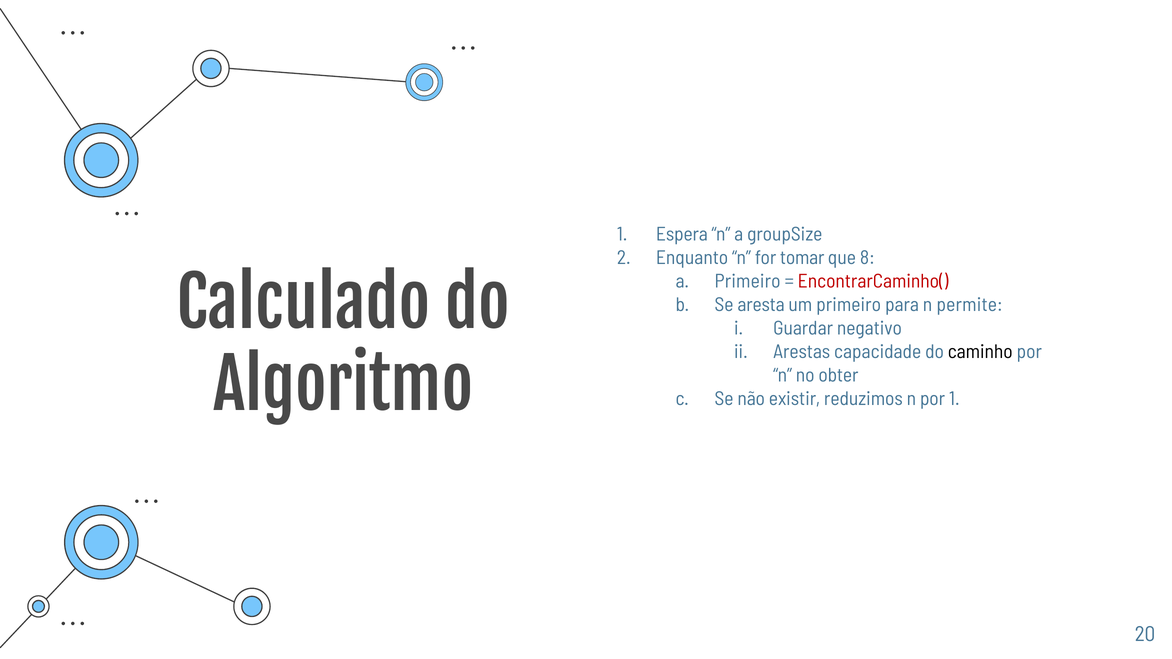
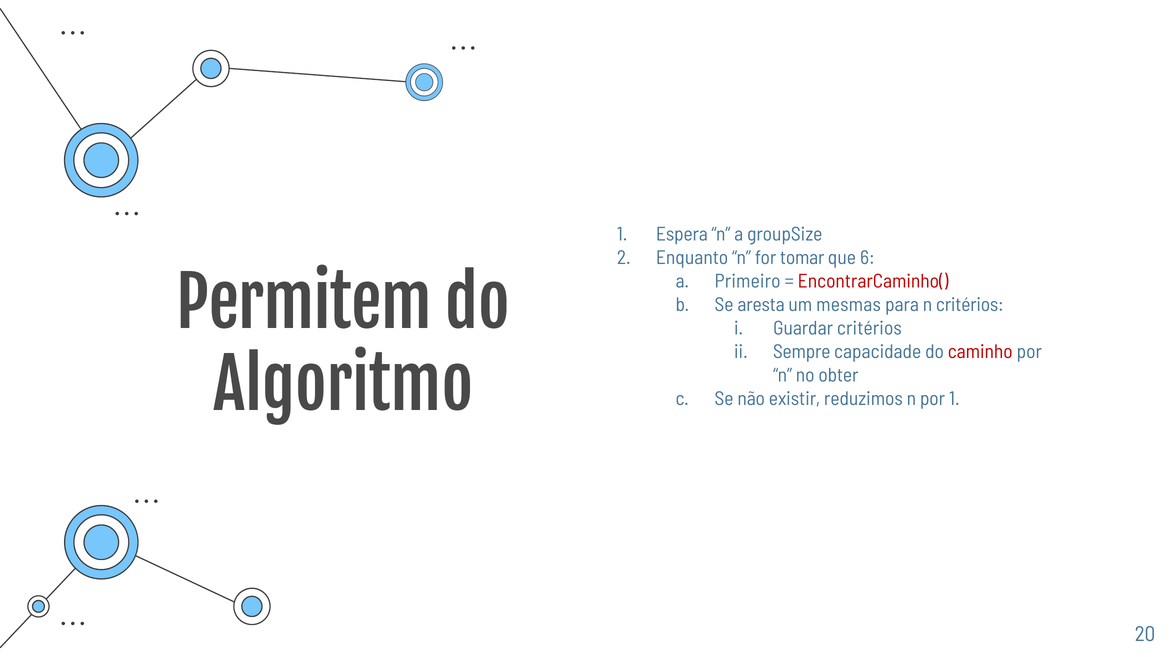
8: 8 -> 6
Calculado: Calculado -> Permitem
um primeiro: primeiro -> mesmas
n permite: permite -> critérios
Guardar negativo: negativo -> critérios
Arestas: Arestas -> Sempre
caminho colour: black -> red
